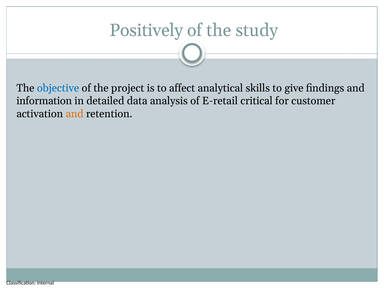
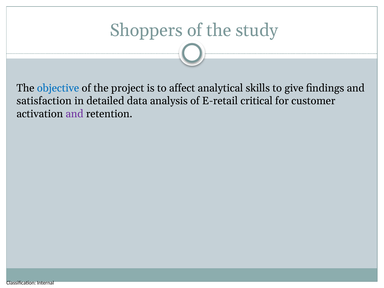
Positively: Positively -> Shoppers
information: information -> satisfaction
and at (75, 114) colour: orange -> purple
